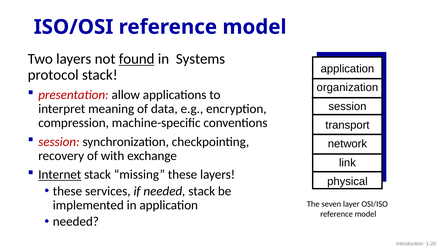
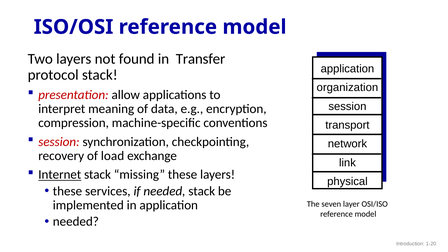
found underline: present -> none
Systems: Systems -> Transfer
with: with -> load
